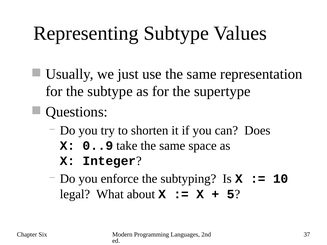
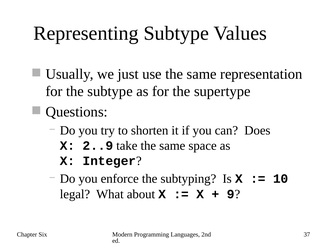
0..9: 0..9 -> 2..9
5: 5 -> 9
